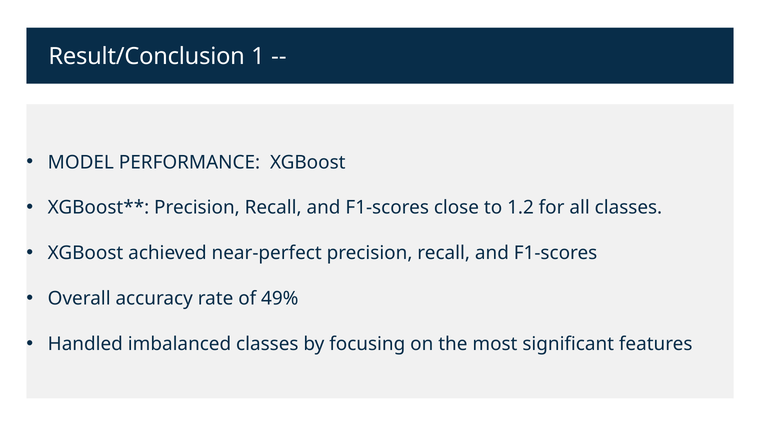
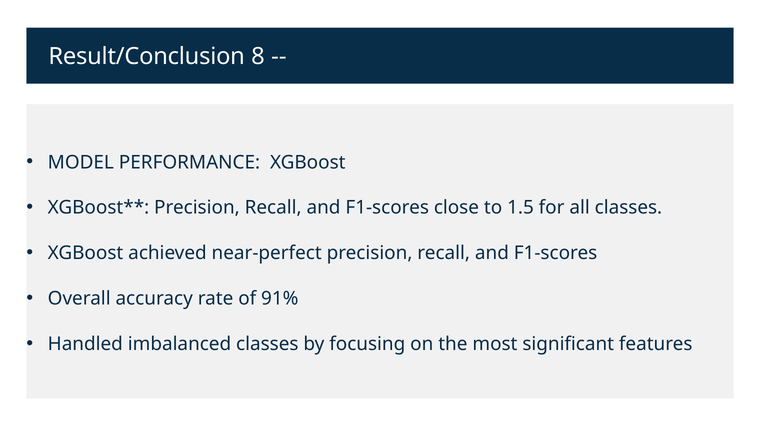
1: 1 -> 8
1.2: 1.2 -> 1.5
49%: 49% -> 91%
